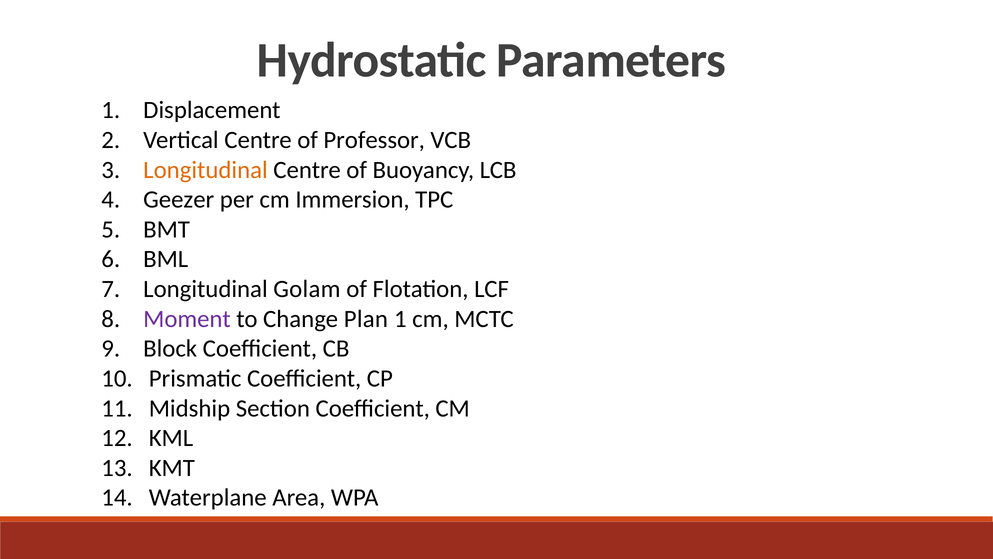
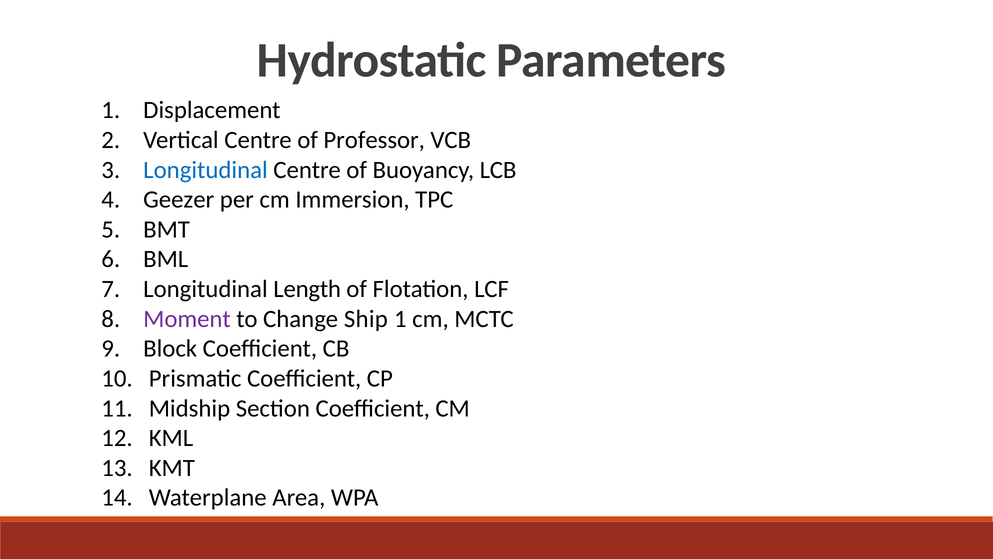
Longitudinal at (205, 170) colour: orange -> blue
Golam: Golam -> Length
Plan: Plan -> Ship
